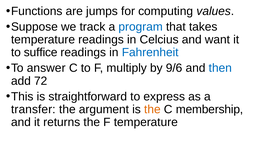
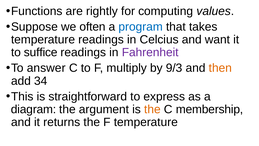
jumps: jumps -> rightly
track: track -> often
Fahrenheit colour: blue -> purple
9/6: 9/6 -> 9/3
then colour: blue -> orange
72: 72 -> 34
transfer: transfer -> diagram
